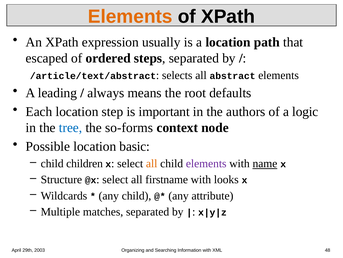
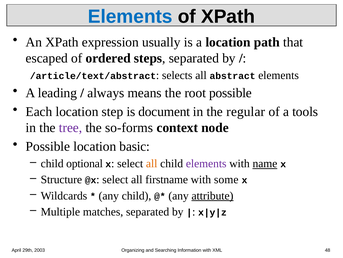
Elements at (130, 16) colour: orange -> blue
root defaults: defaults -> possible
important: important -> document
authors: authors -> regular
logic: logic -> tools
tree colour: blue -> purple
children: children -> optional
looks: looks -> some
attribute underline: none -> present
